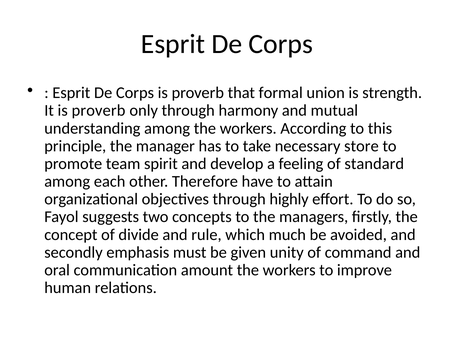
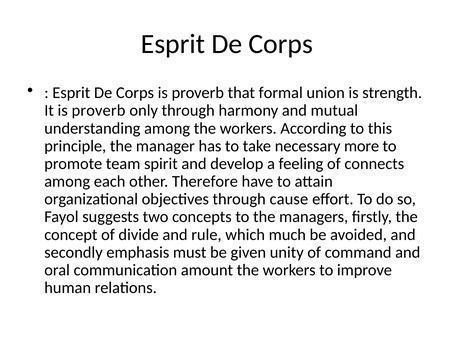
store: store -> more
standard: standard -> connects
highly: highly -> cause
